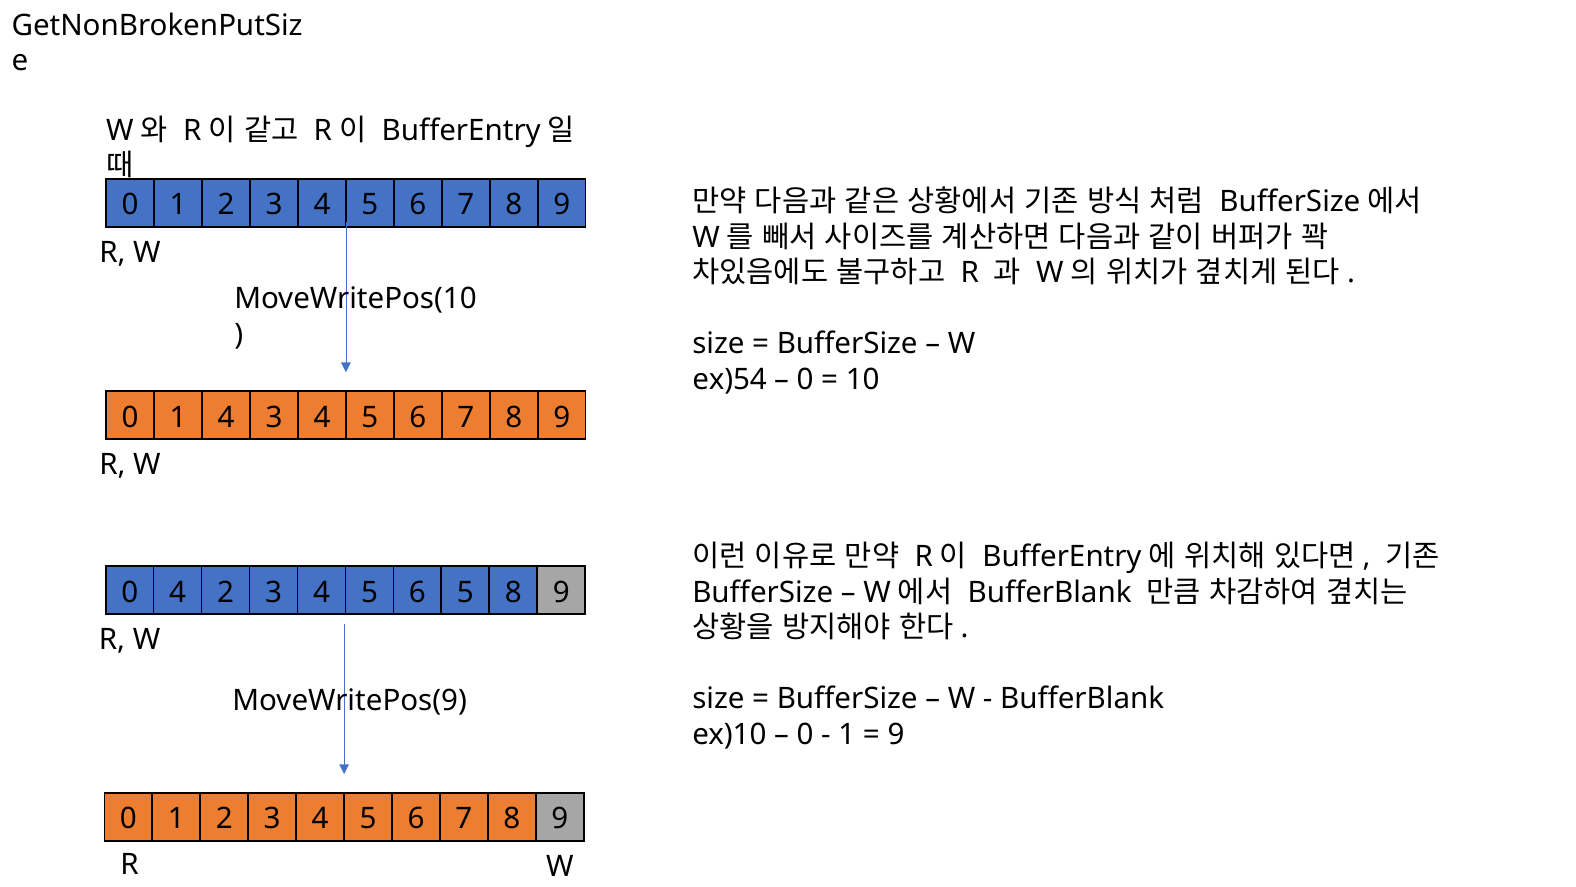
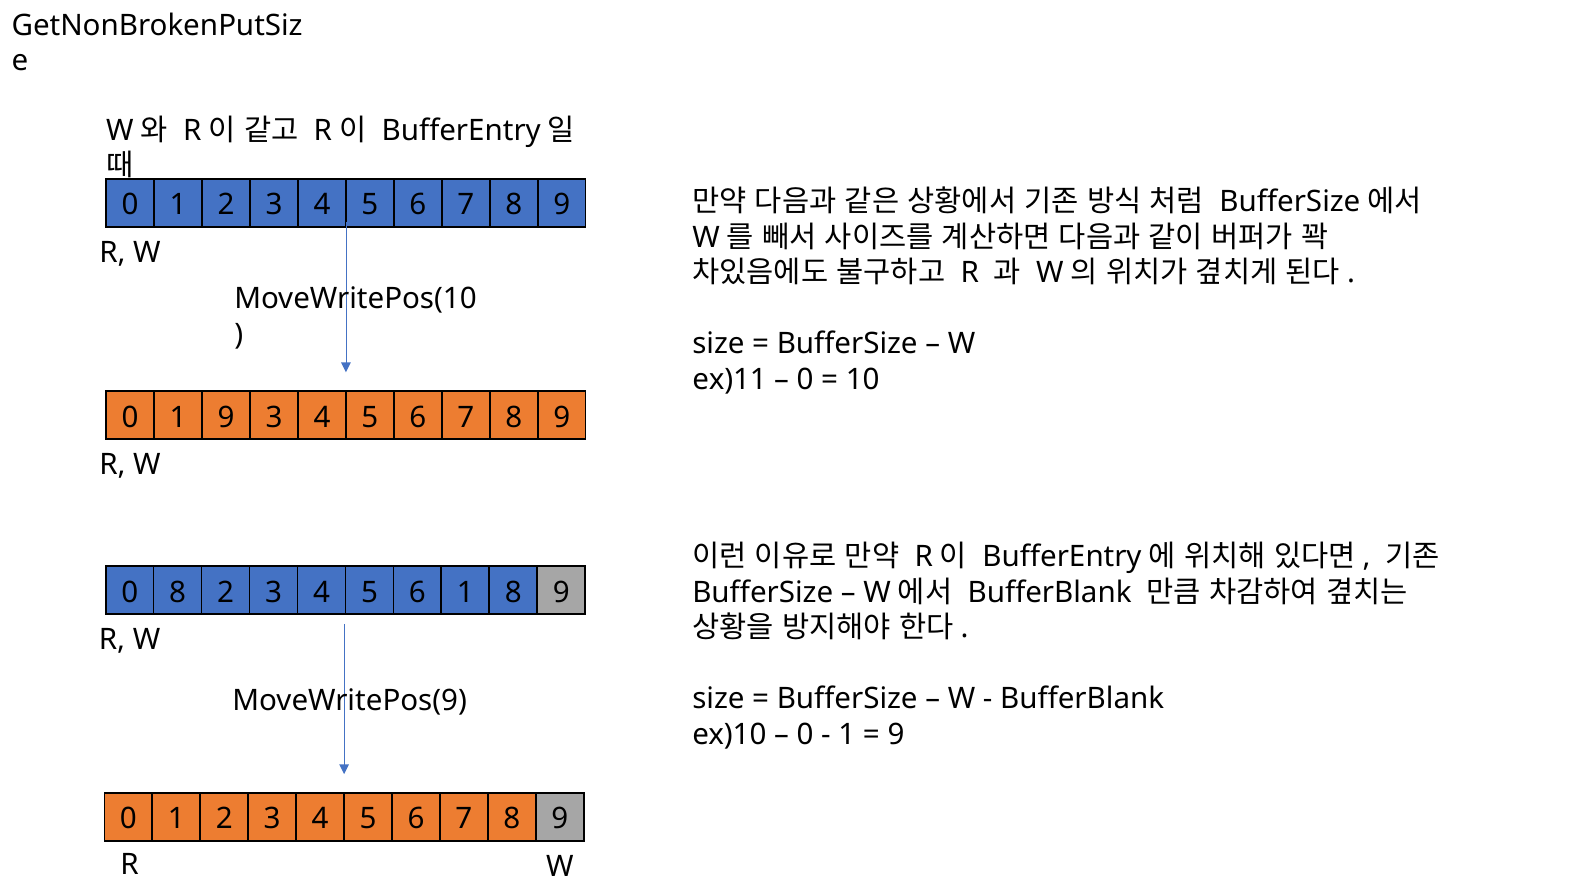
ex)54: ex)54 -> ex)11
1 4: 4 -> 9
0 4: 4 -> 8
6 5: 5 -> 1
